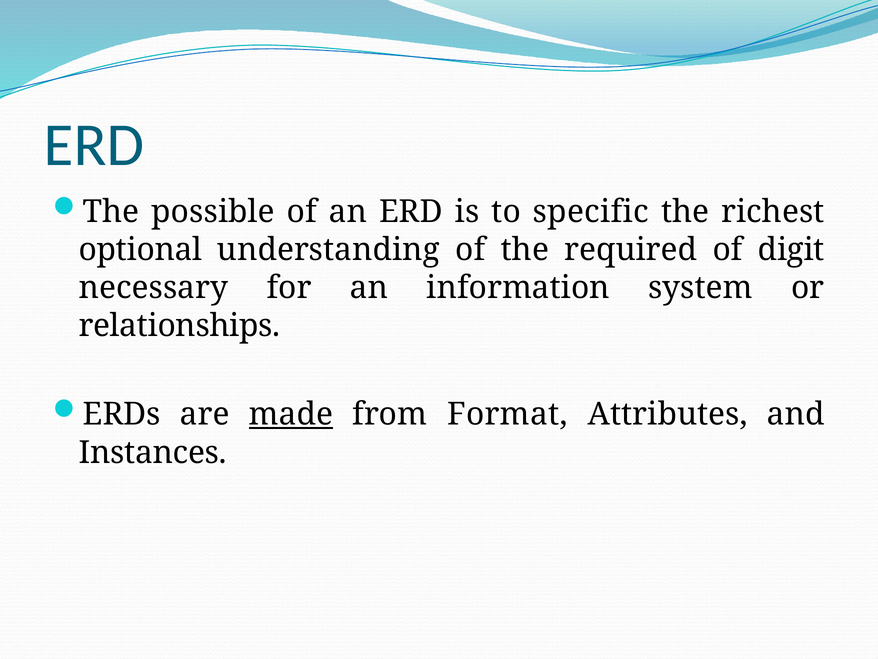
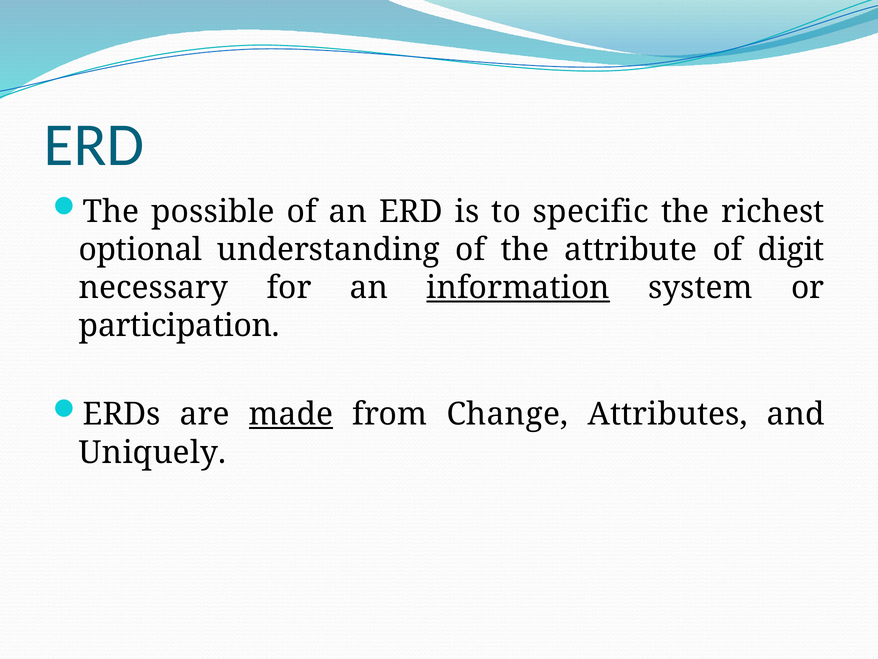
required: required -> attribute
information underline: none -> present
relationships: relationships -> participation
Format: Format -> Change
Instances: Instances -> Uniquely
